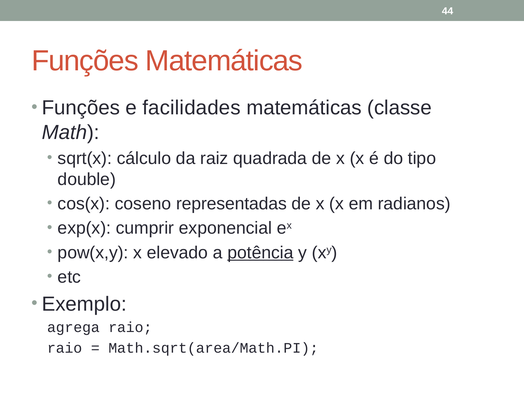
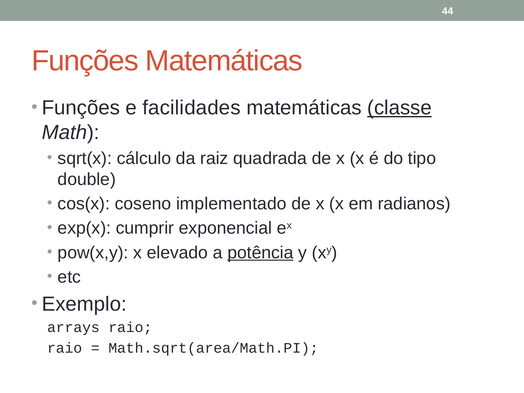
classe underline: none -> present
representadas: representadas -> implementado
agrega: agrega -> arrays
